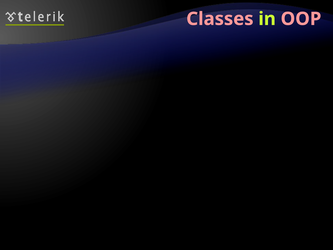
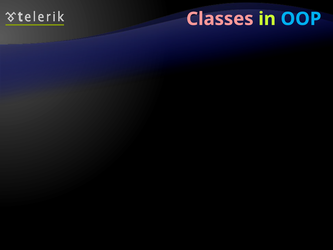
OOP colour: pink -> light blue
